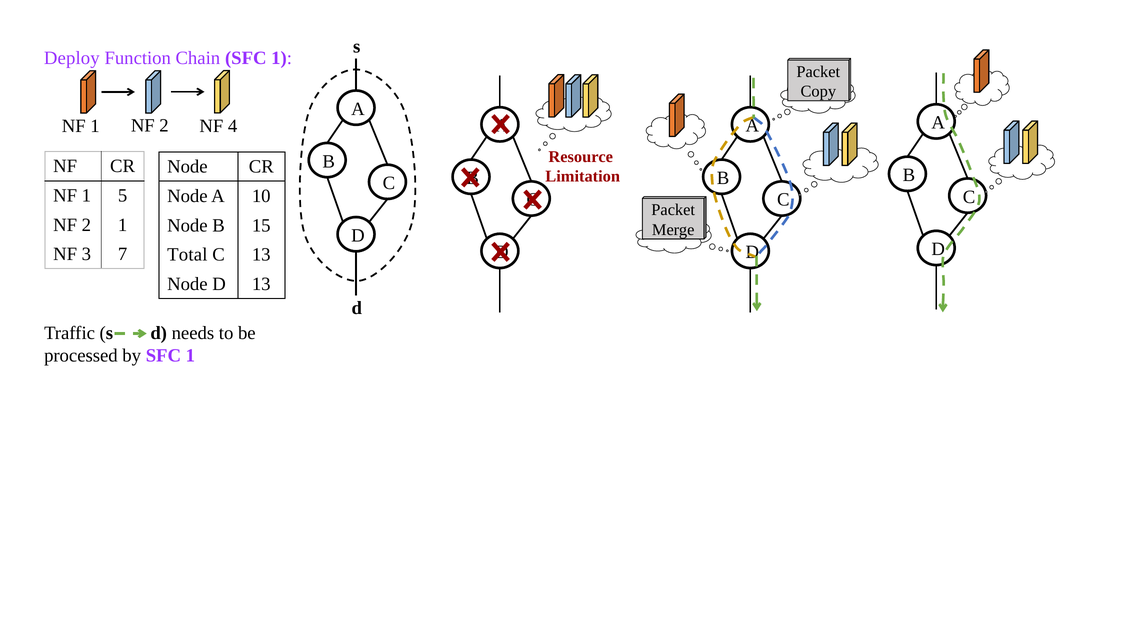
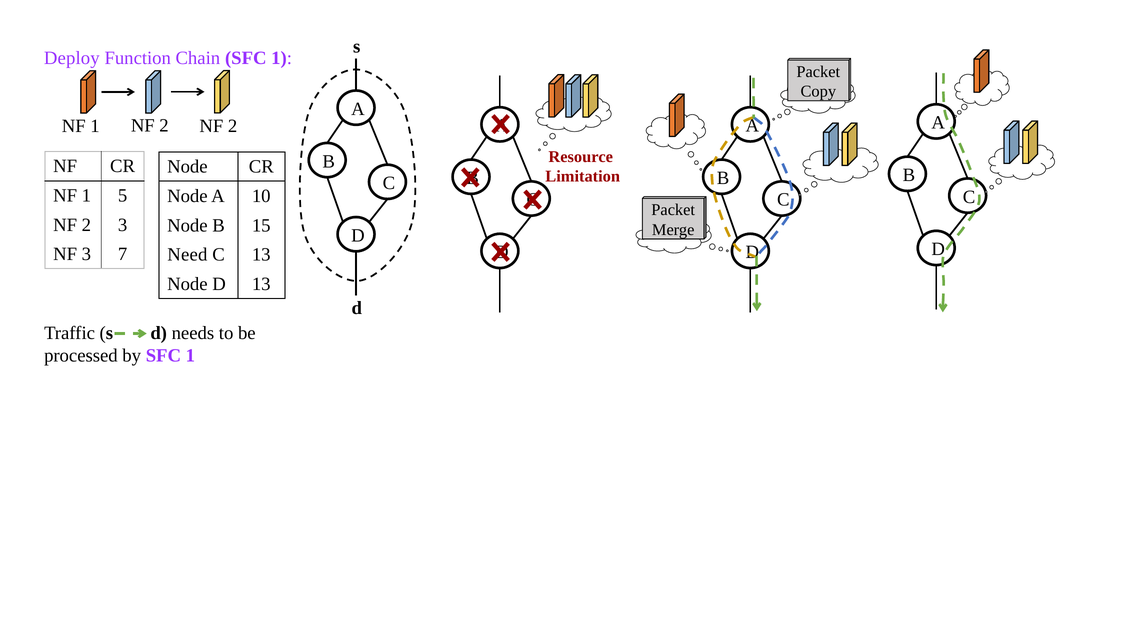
2 NF 4: 4 -> 2
2 1: 1 -> 3
Total: Total -> Need
